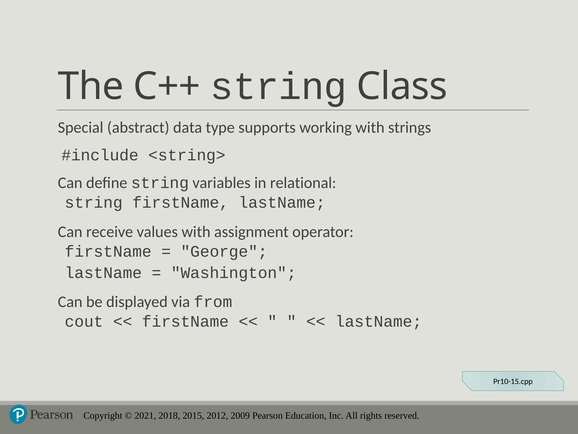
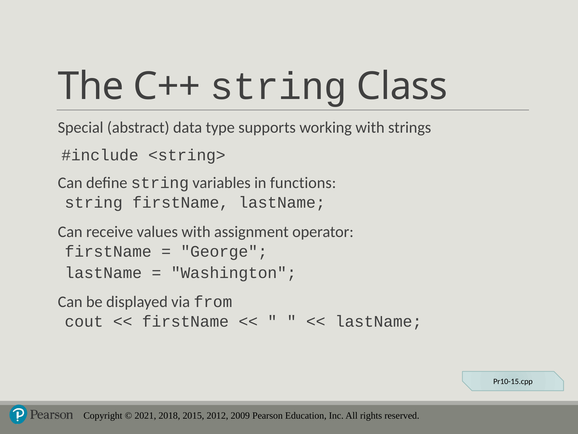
relational: relational -> functions
